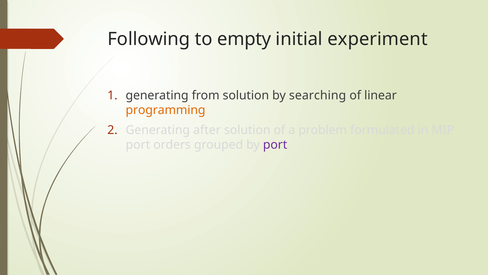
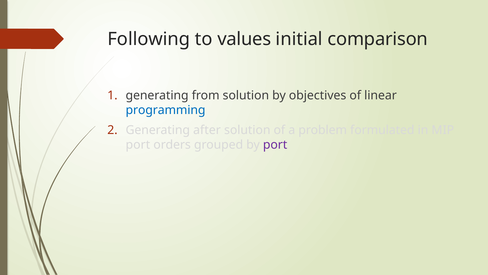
empty: empty -> values
experiment: experiment -> comparison
searching: searching -> objectives
programming colour: orange -> blue
